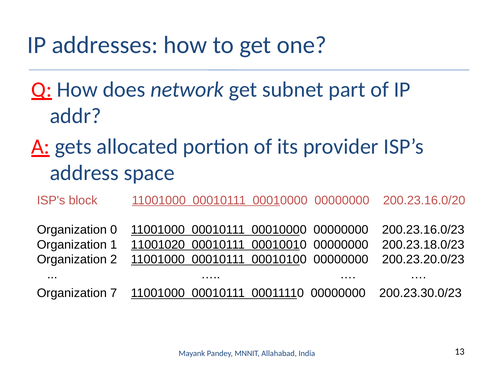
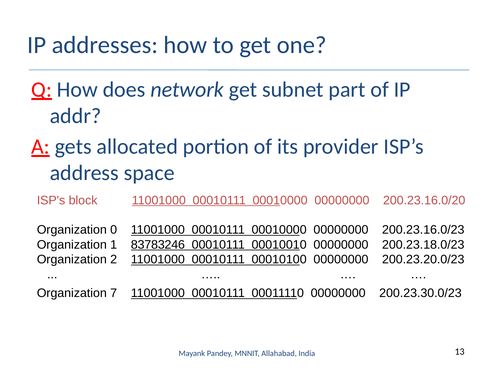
11001020: 11001020 -> 83783246
